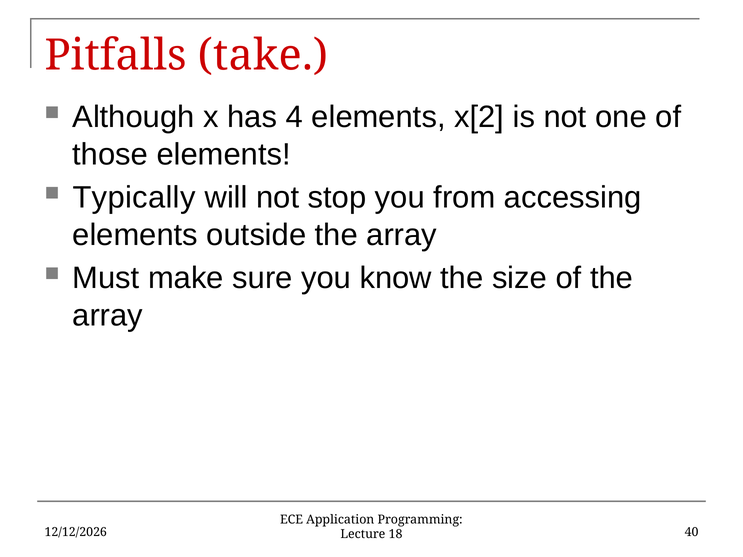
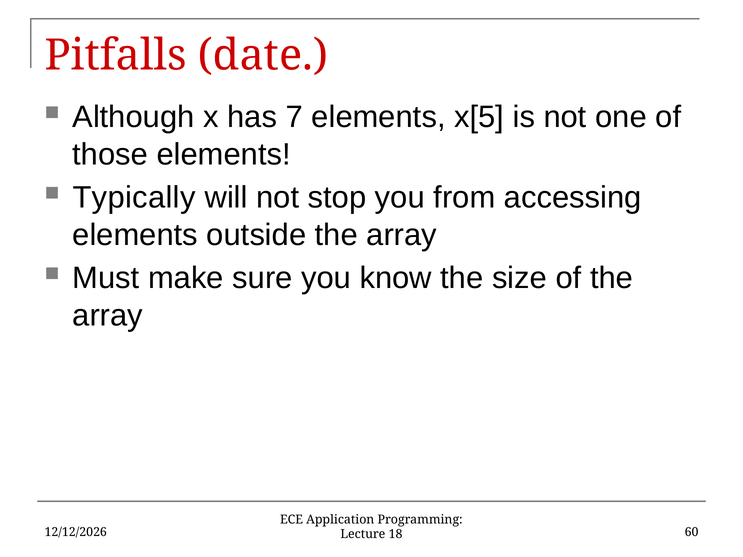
take: take -> date
4: 4 -> 7
x[2: x[2 -> x[5
40: 40 -> 60
